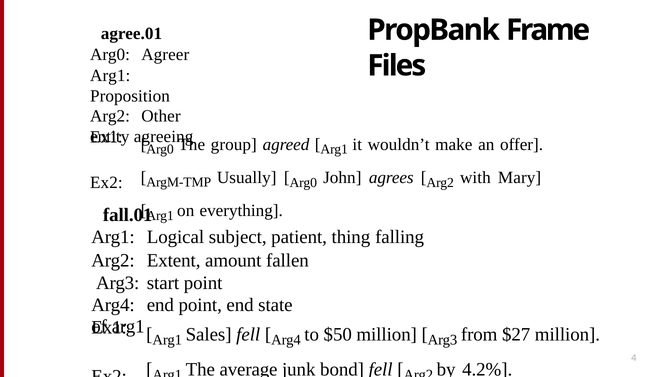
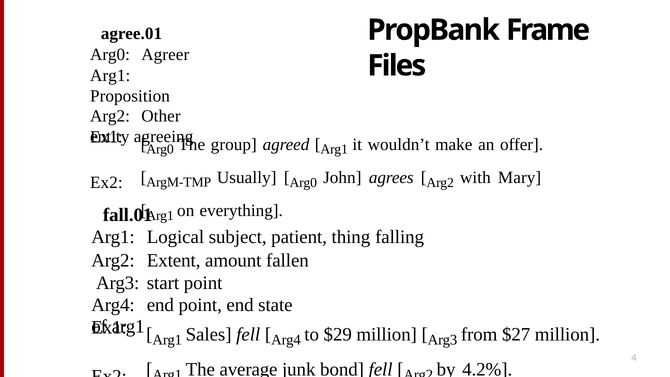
$50: $50 -> $29
